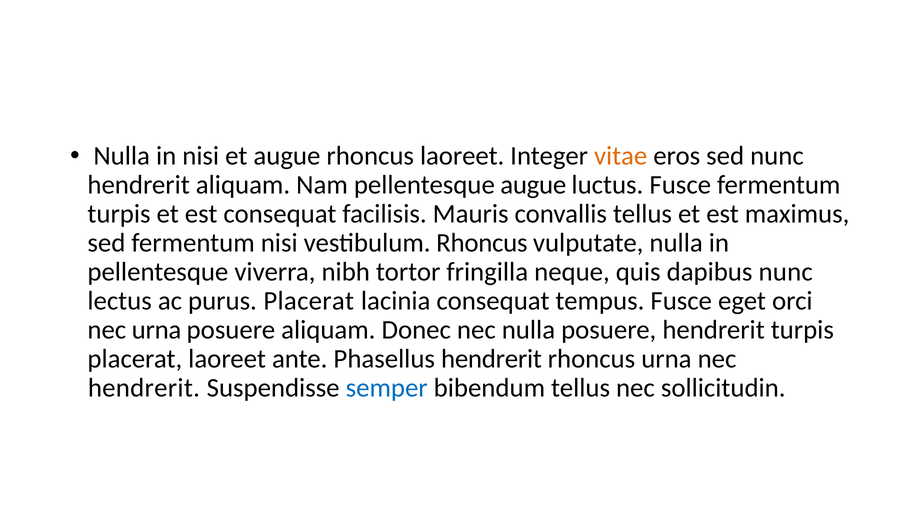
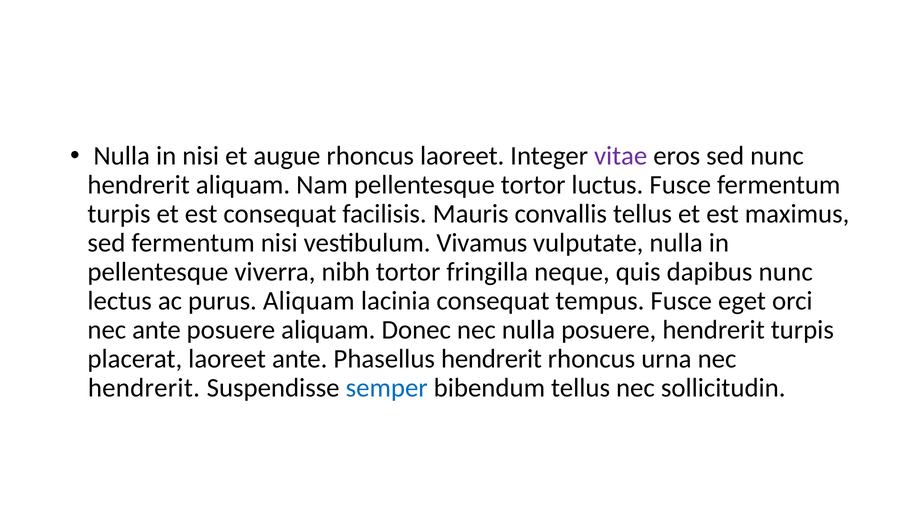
vitae colour: orange -> purple
pellentesque augue: augue -> tortor
vestibulum Rhoncus: Rhoncus -> Vivamus
purus Placerat: Placerat -> Aliquam
nec urna: urna -> ante
